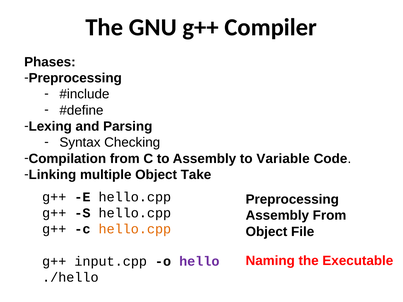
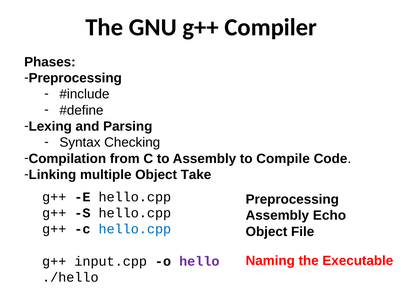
Variable: Variable -> Compile
Assembly From: From -> Echo
hello.cpp at (135, 229) colour: orange -> blue
